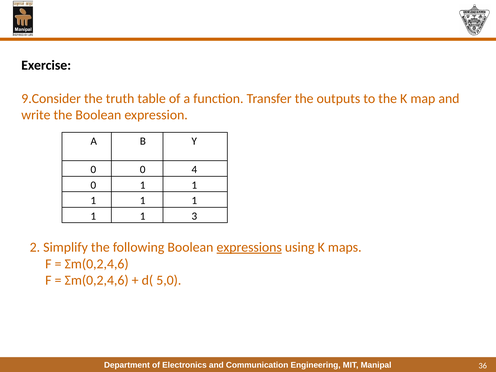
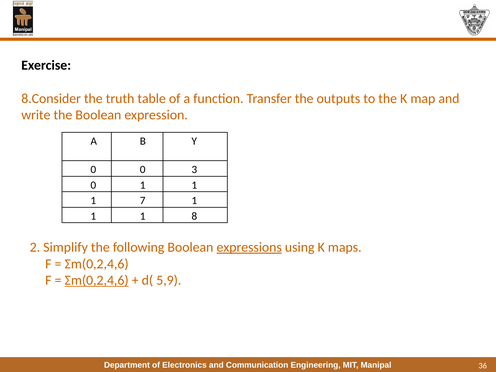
9.Consider: 9.Consider -> 8.Consider
4: 4 -> 3
1 at (143, 201): 1 -> 7
3: 3 -> 8
Σm(0,2,4,6 at (97, 280) underline: none -> present
5,0: 5,0 -> 5,9
